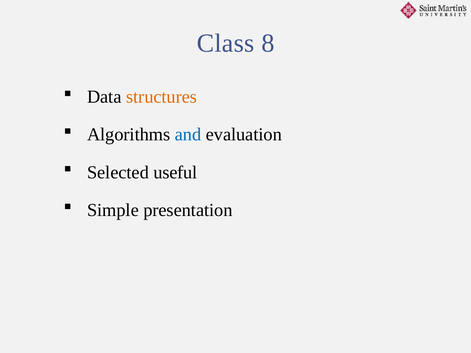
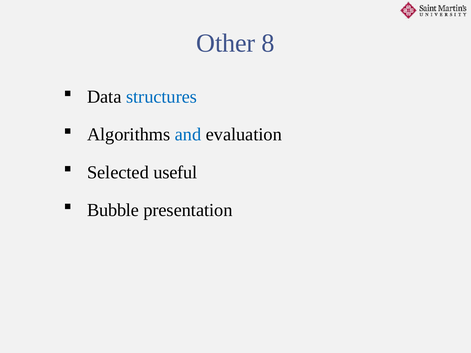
Class: Class -> Other
structures colour: orange -> blue
Simple: Simple -> Bubble
